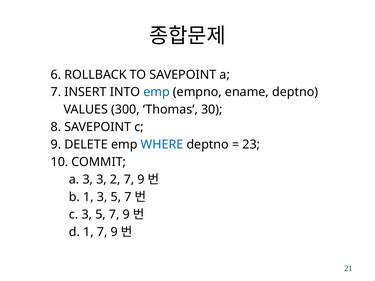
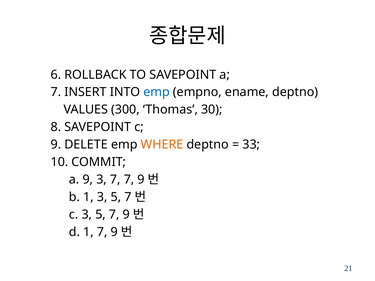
WHERE colour: blue -> orange
23: 23 -> 33
a 3: 3 -> 9
3 2: 2 -> 7
